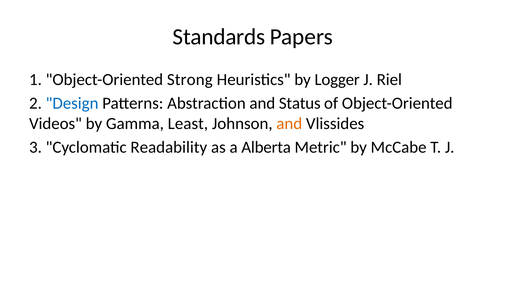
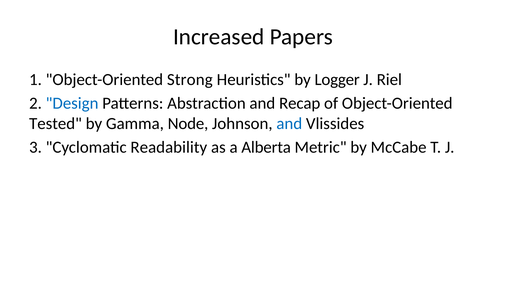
Standards: Standards -> Increased
Status: Status -> Recap
Videos: Videos -> Tested
Least: Least -> Node
and at (289, 123) colour: orange -> blue
